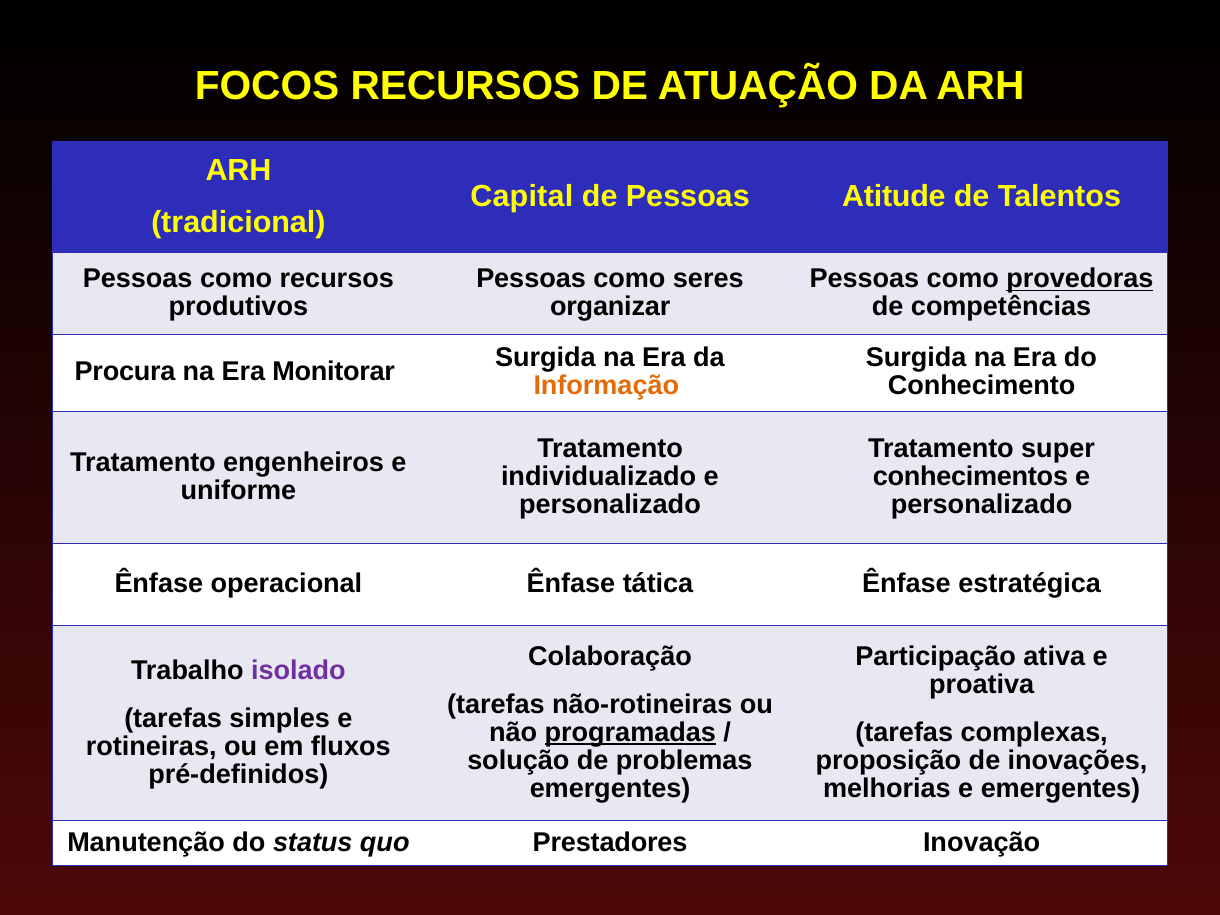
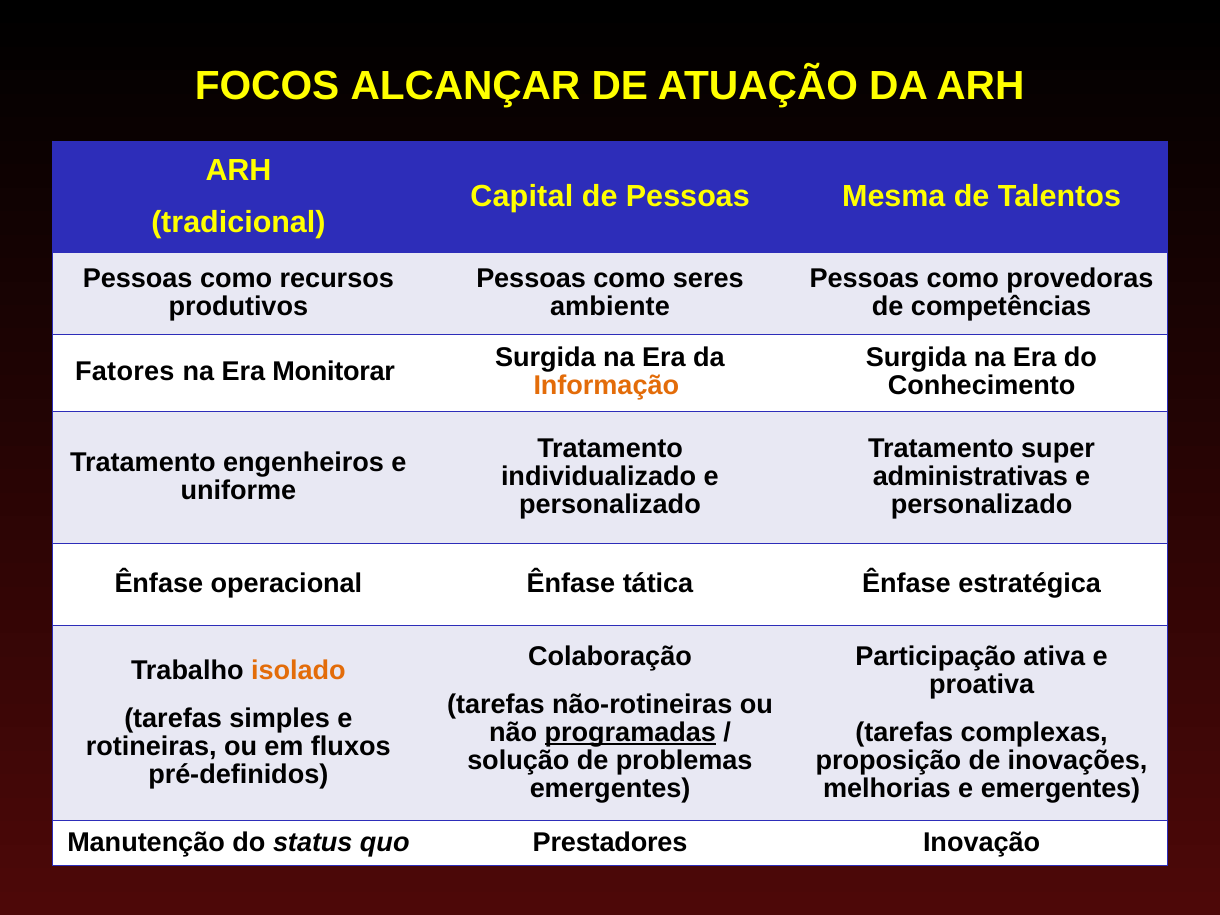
FOCOS RECURSOS: RECURSOS -> ALCANÇAR
Atitude: Atitude -> Mesma
provedoras underline: present -> none
organizar: organizar -> ambiente
Procura: Procura -> Fatores
conhecimentos: conhecimentos -> administrativas
isolado colour: purple -> orange
